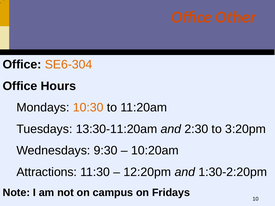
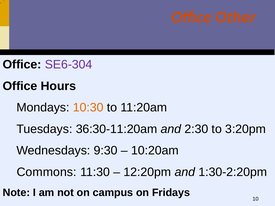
SE6-304 colour: orange -> purple
13:30-11:20am: 13:30-11:20am -> 36:30-11:20am
Attractions: Attractions -> Commons
